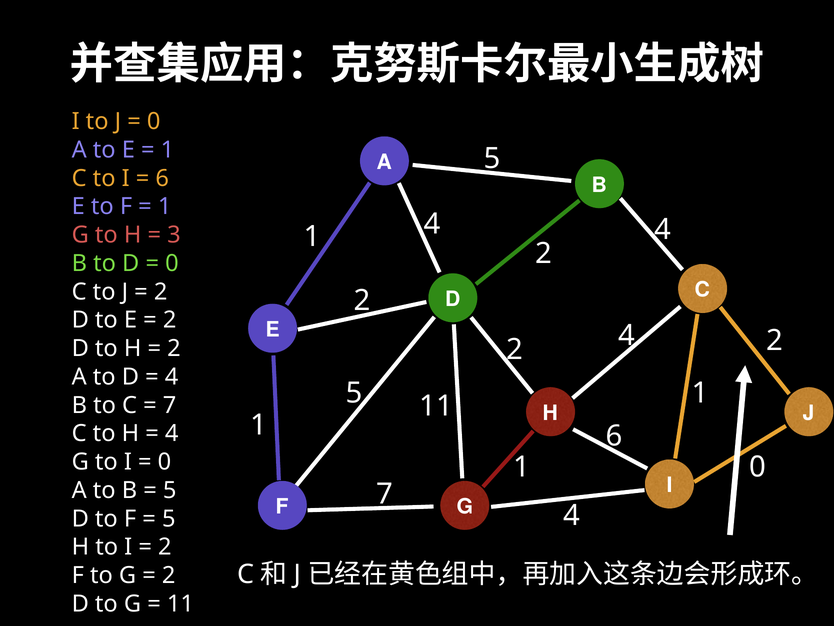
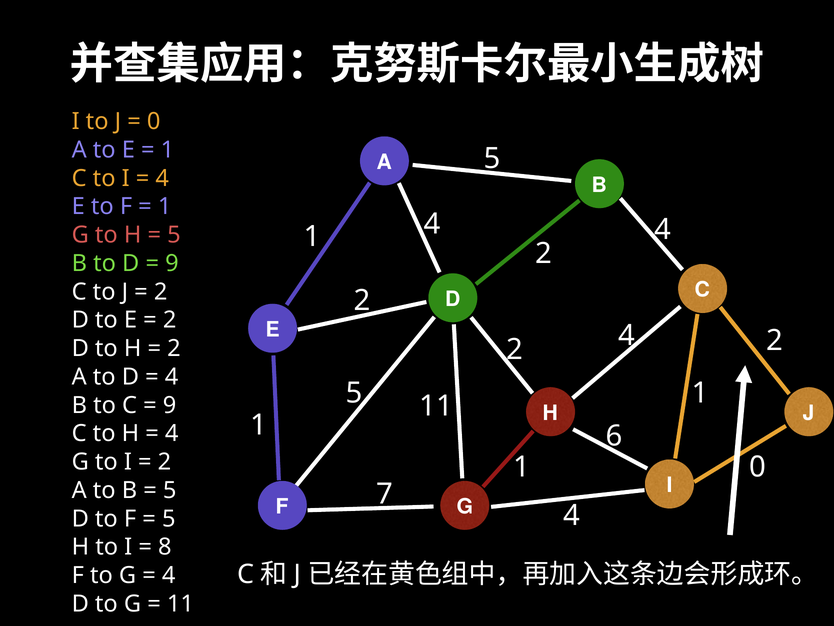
6 at (162, 178): 6 -> 4
3 at (174, 235): 3 -> 5
0 at (172, 263): 0 -> 9
7 at (170, 405): 7 -> 9
0 at (165, 462): 0 -> 2
2 at (165, 547): 2 -> 8
2 at (169, 575): 2 -> 4
